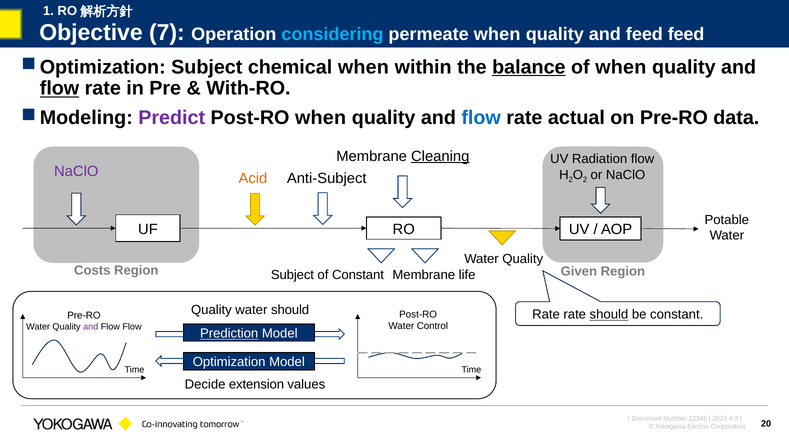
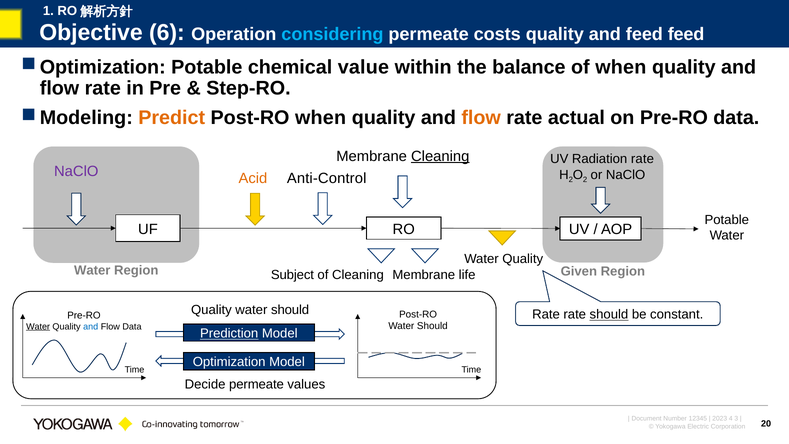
7: 7 -> 6
permeate when: when -> costs
Subject at (207, 67): Subject -> Potable
chemical when: when -> value
balance underline: present -> none
flow at (60, 88) underline: present -> none
With-RO: With-RO -> Step-RO
Predict colour: purple -> orange
flow at (481, 118) colour: blue -> orange
Radiation flow: flow -> rate
Anti-Subject: Anti-Subject -> Anti-Control
Costs at (92, 270): Costs -> Water
of Constant: Constant -> Cleaning
Control at (432, 326): Control -> Should
Water at (38, 326) underline: none -> present
and at (91, 326) colour: purple -> blue
Flow Flow: Flow -> Data
Decide extension: extension -> permeate
